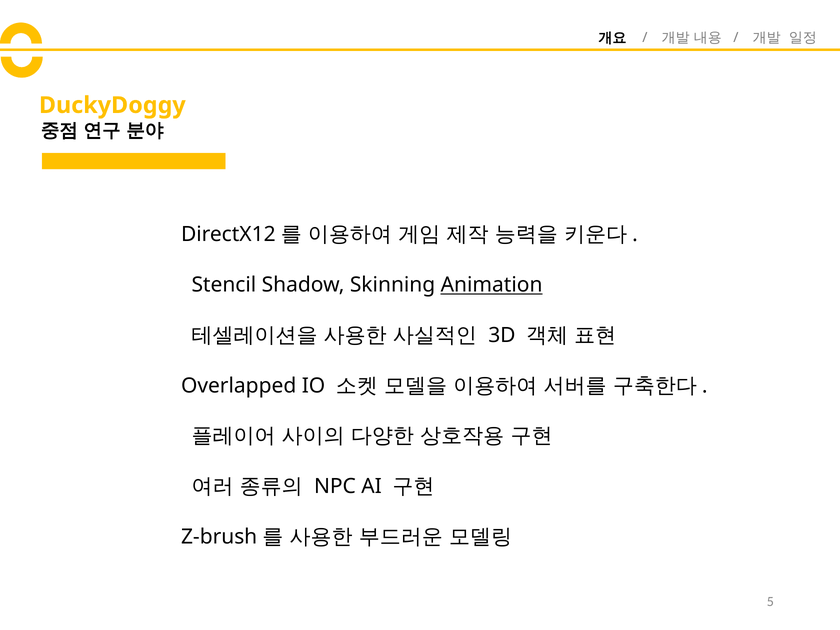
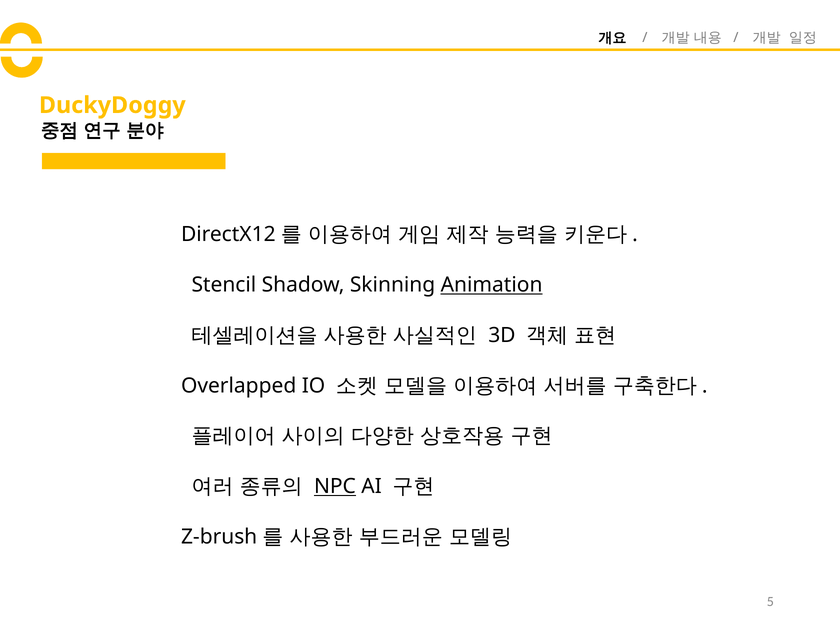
NPC underline: none -> present
